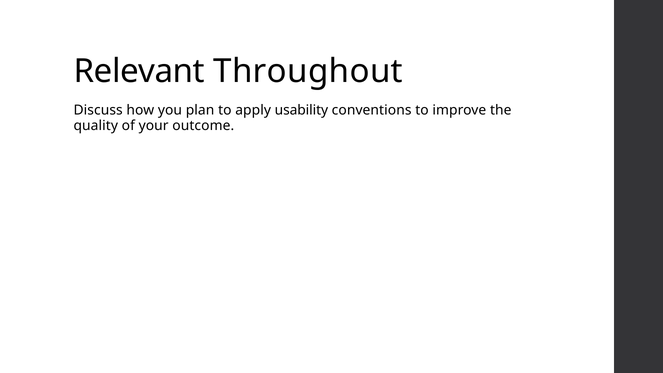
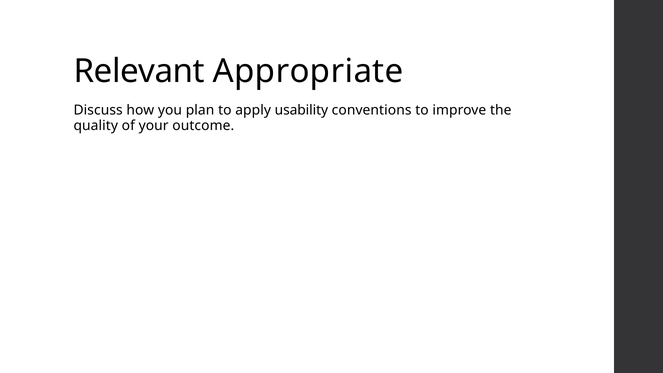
Throughout: Throughout -> Appropriate
